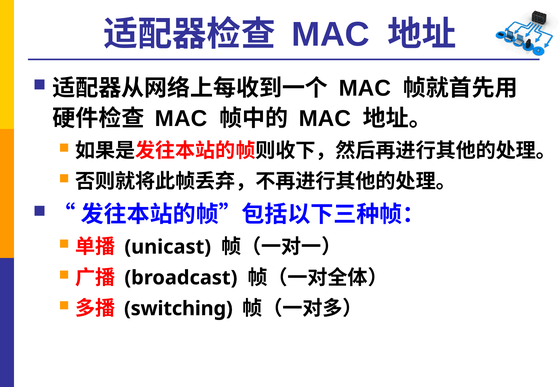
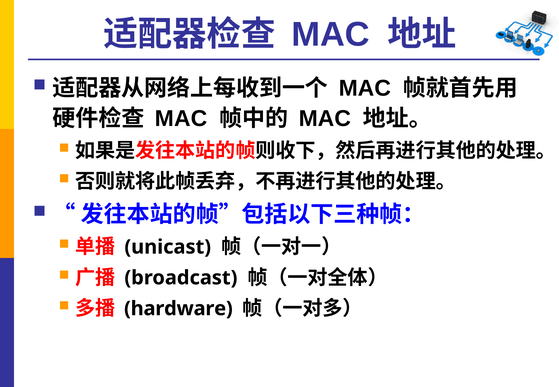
switching: switching -> hardware
